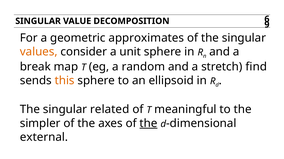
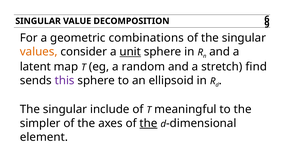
approximates: approximates -> combinations
unit underline: none -> present
break: break -> latent
this colour: orange -> purple
related: related -> include
external: external -> element
